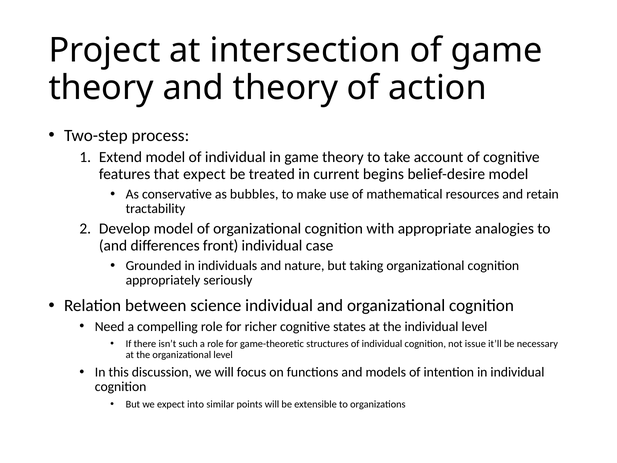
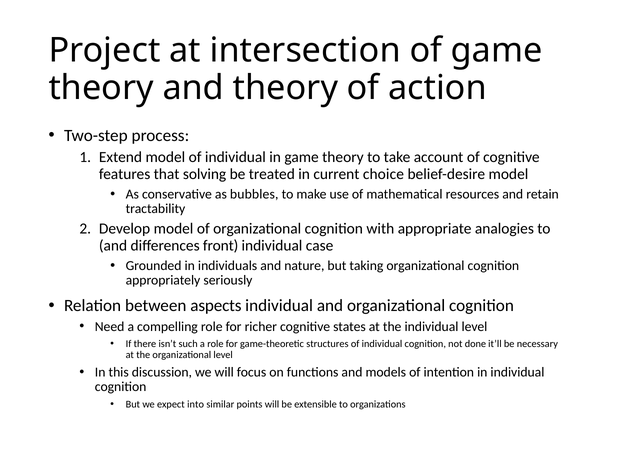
that expect: expect -> solving
begins: begins -> choice
science: science -> aspects
issue: issue -> done
